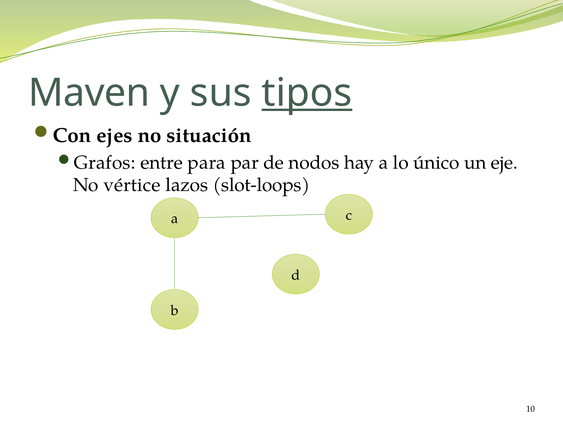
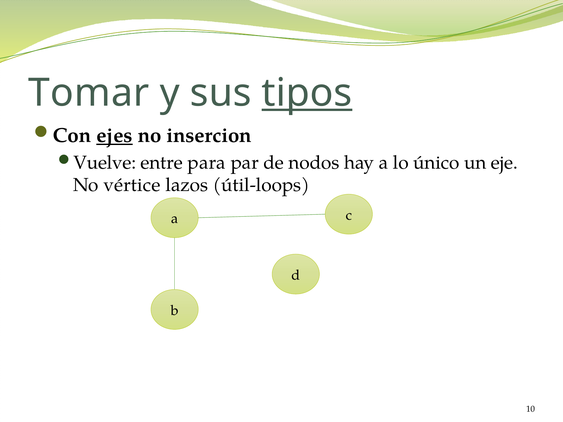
Maven: Maven -> Tomar
ejes underline: none -> present
situación: situación -> insercion
Grafos: Grafos -> Vuelve
slot-loops: slot-loops -> útil-loops
